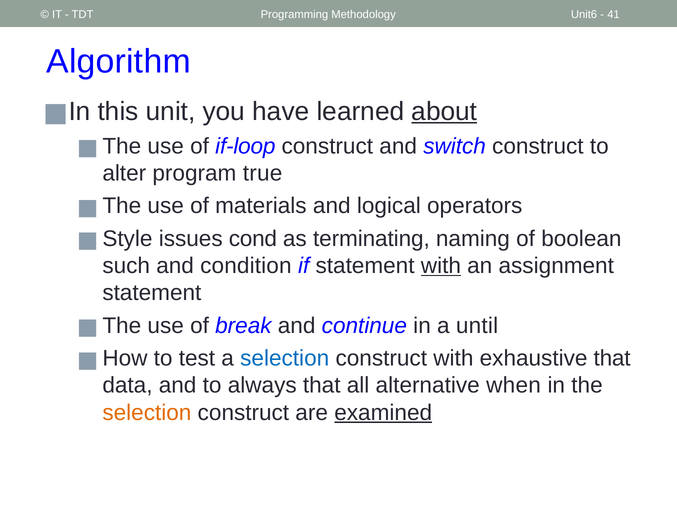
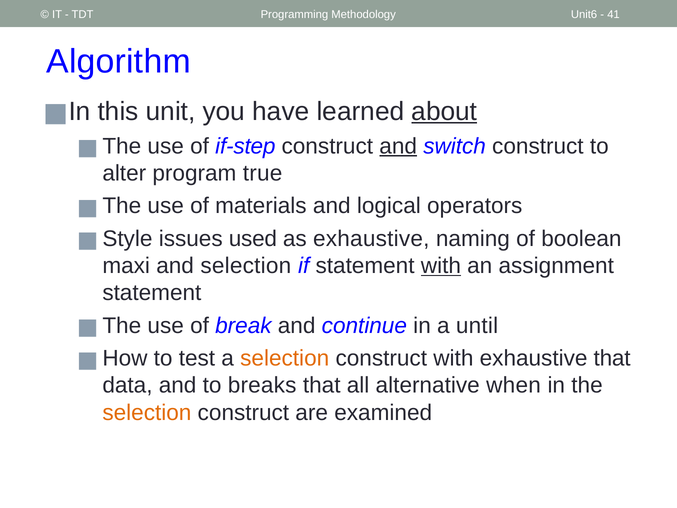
if-loop: if-loop -> if-step
and at (398, 146) underline: none -> present
cond: cond -> used
as terminating: terminating -> exhaustive
such: such -> maxi
and condition: condition -> selection
selection at (285, 358) colour: blue -> orange
always: always -> breaks
examined underline: present -> none
